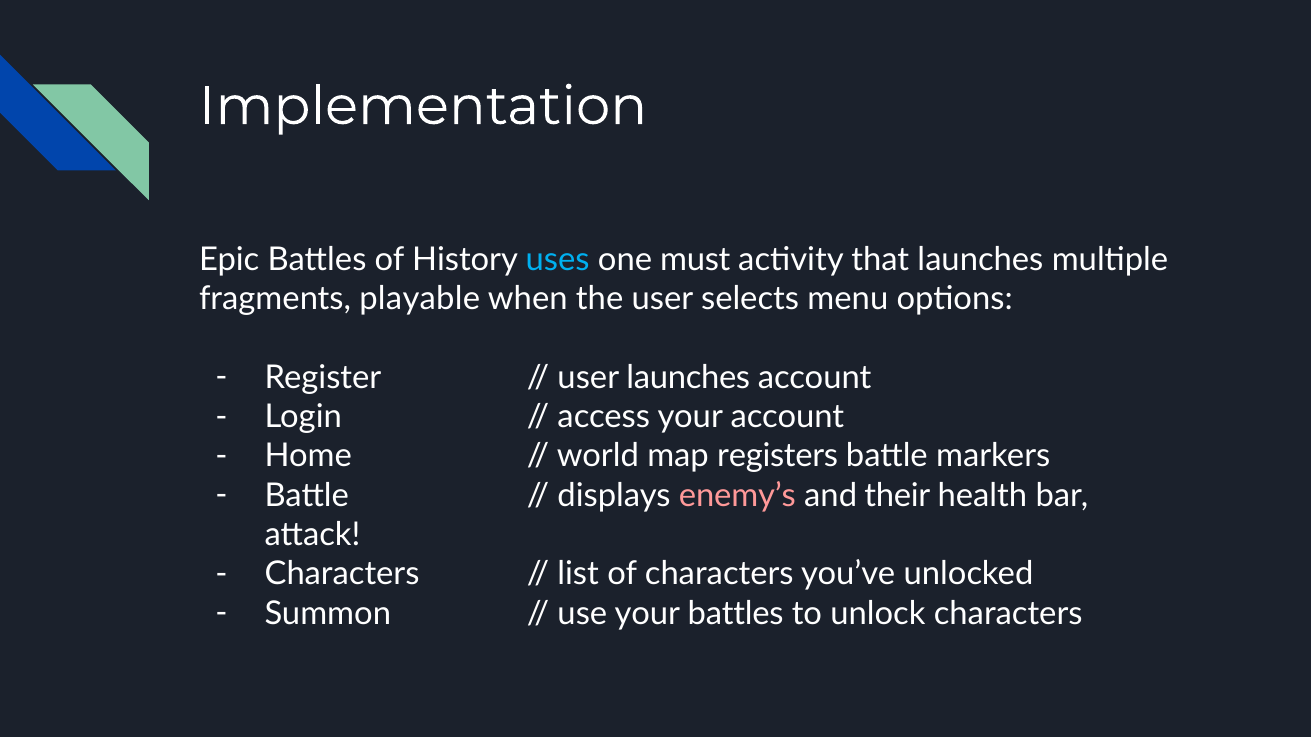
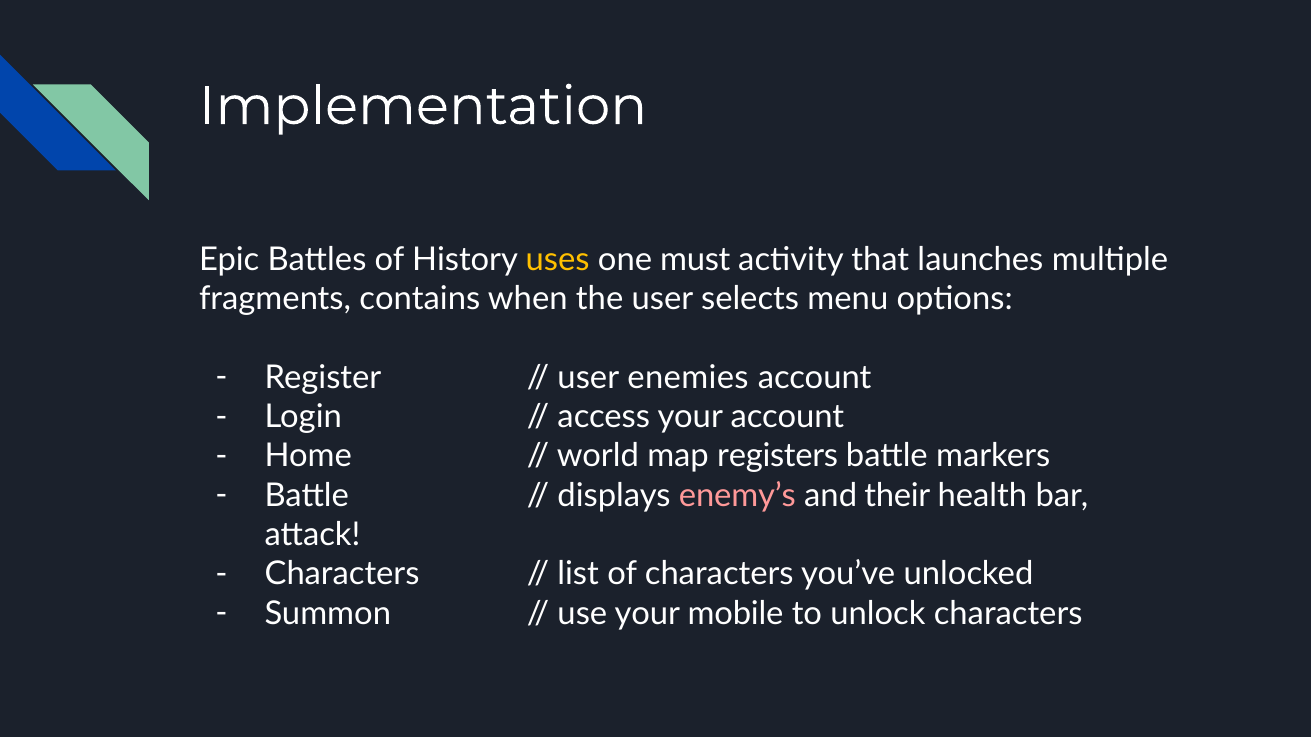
uses colour: light blue -> yellow
playable: playable -> contains
user launches: launches -> enemies
your battles: battles -> mobile
